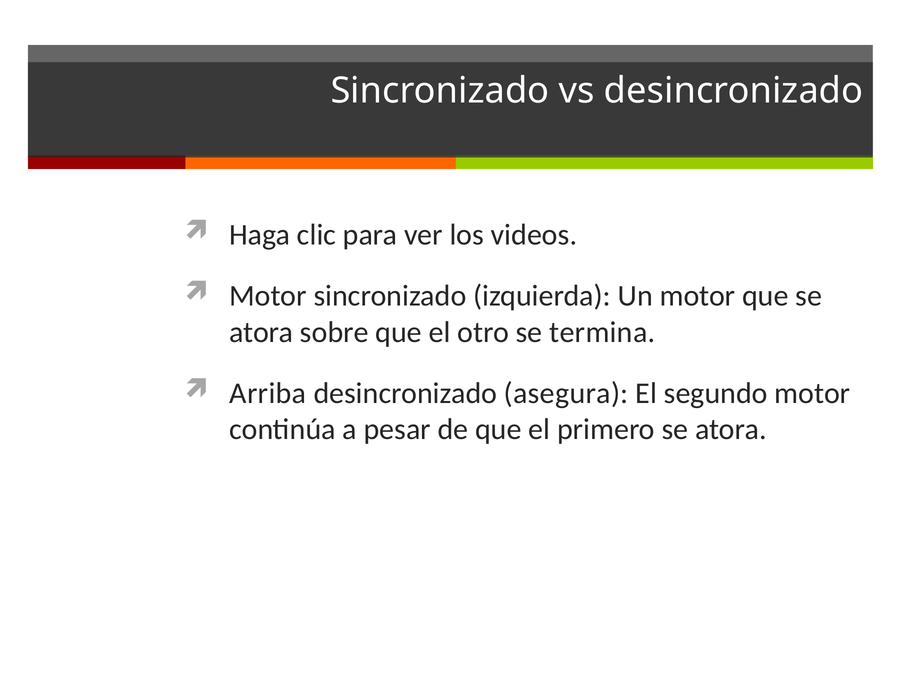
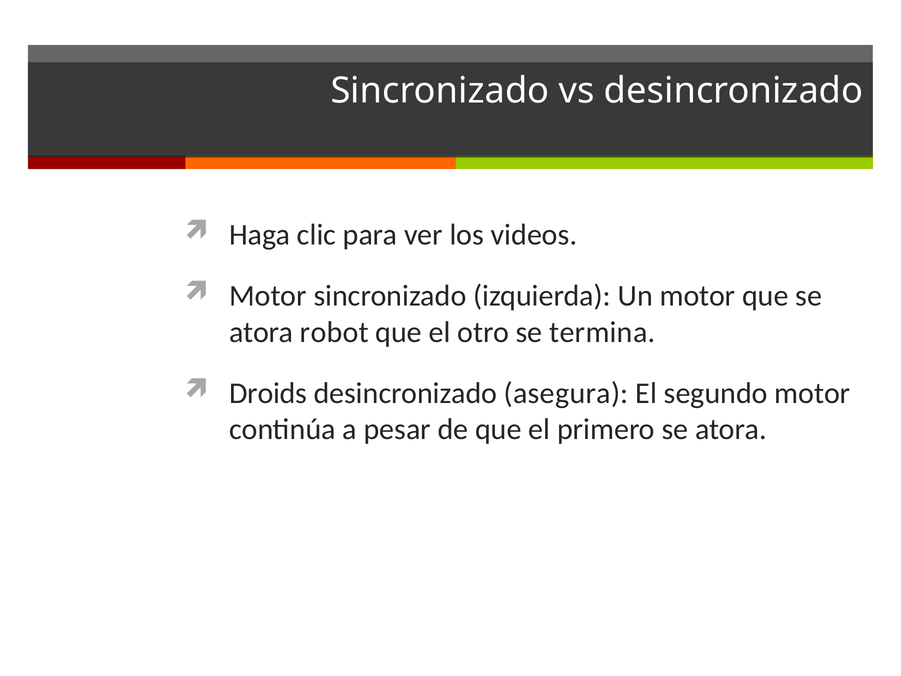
sobre: sobre -> robot
Arriba: Arriba -> Droids
